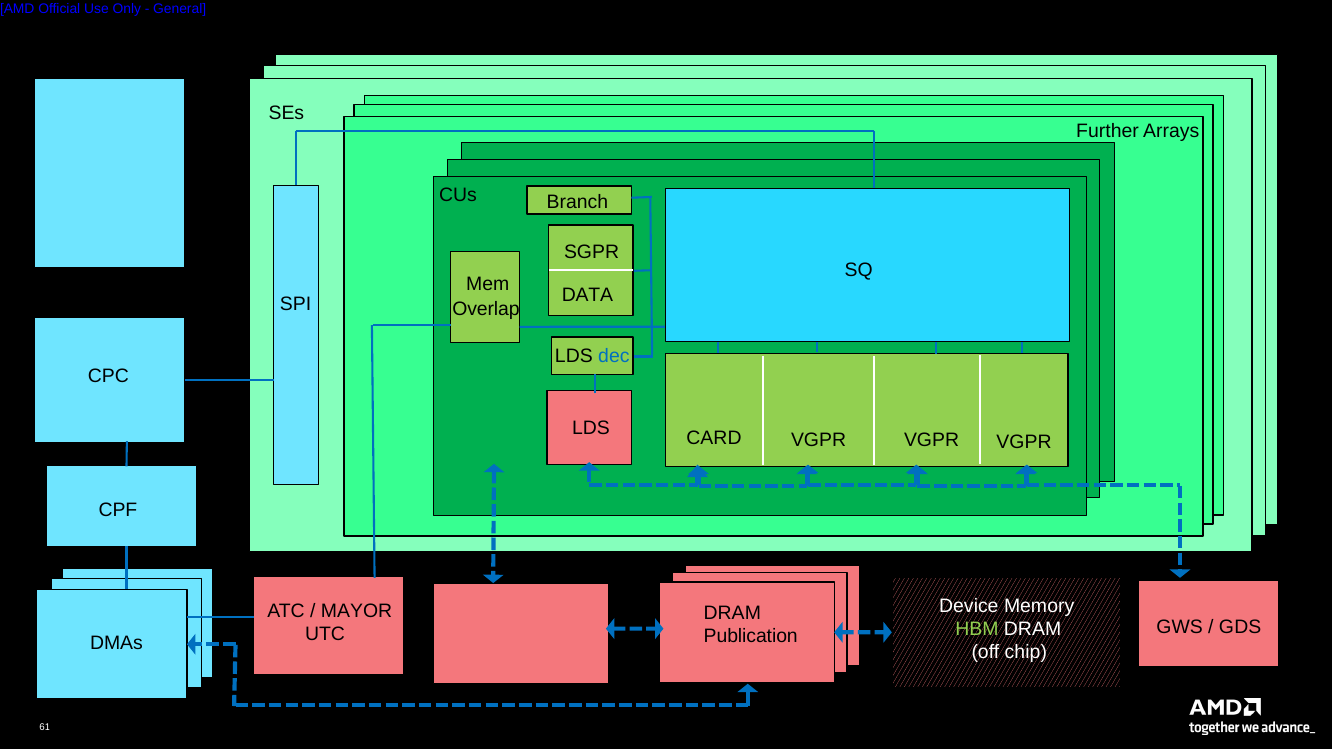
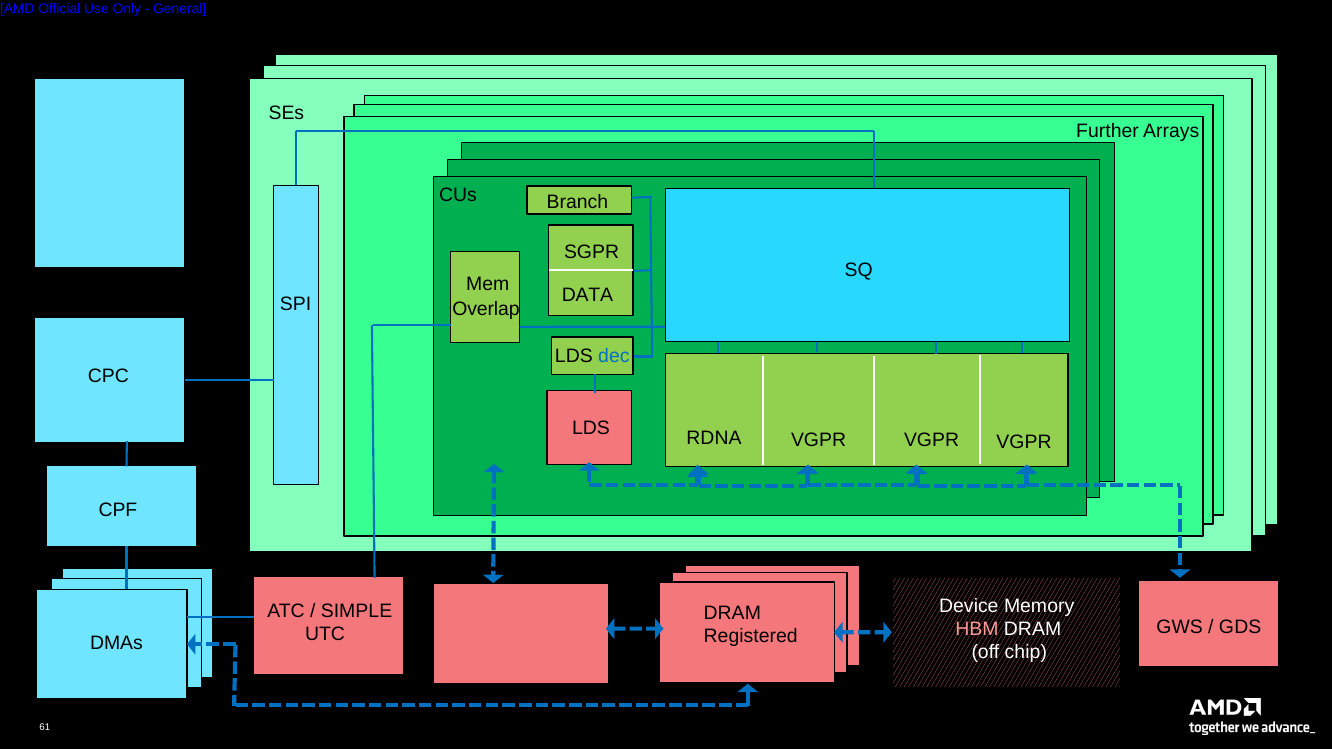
CARD: CARD -> RDNA
MAYOR: MAYOR -> SIMPLE
HBM colour: light green -> pink
Publication: Publication -> Registered
